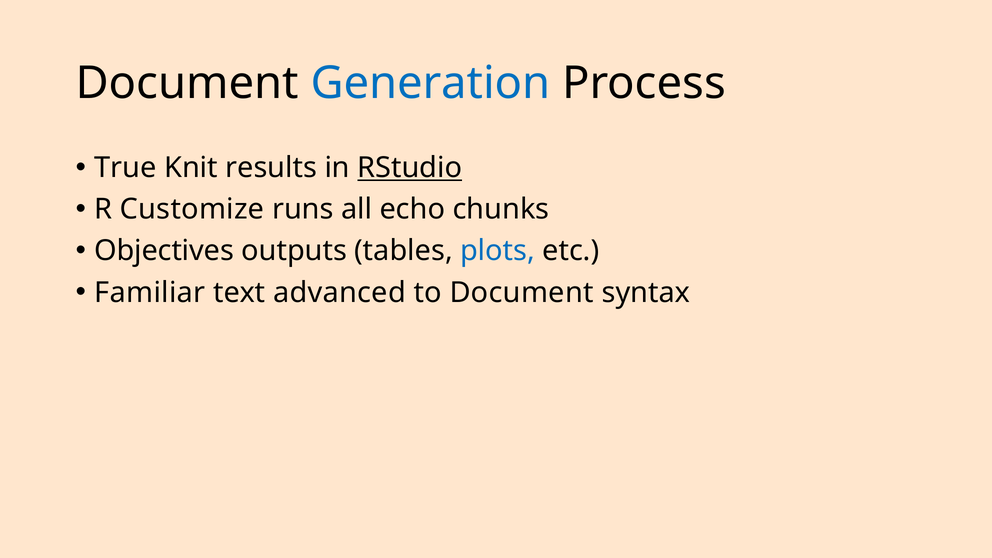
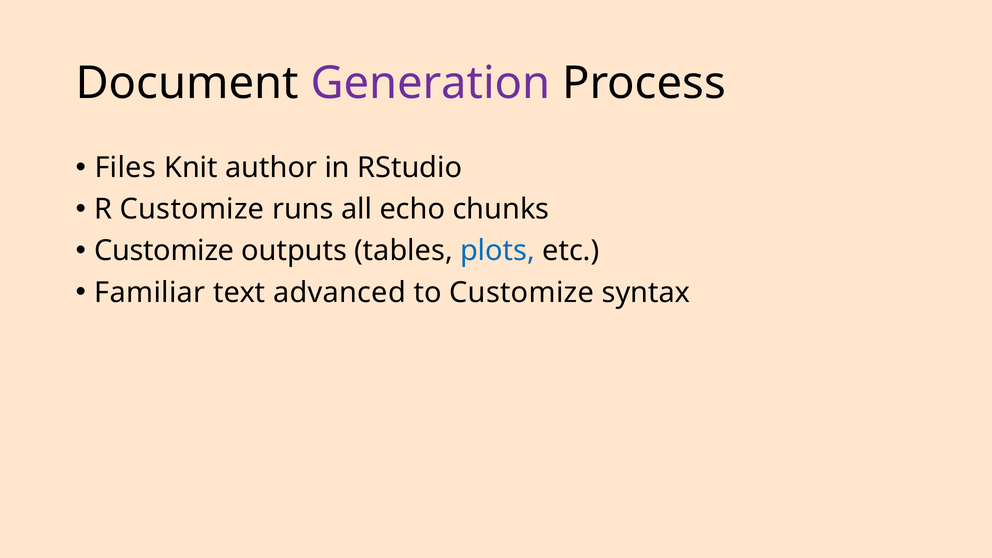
Generation colour: blue -> purple
True: True -> Files
results: results -> author
RStudio underline: present -> none
Objectives at (164, 251): Objectives -> Customize
to Document: Document -> Customize
